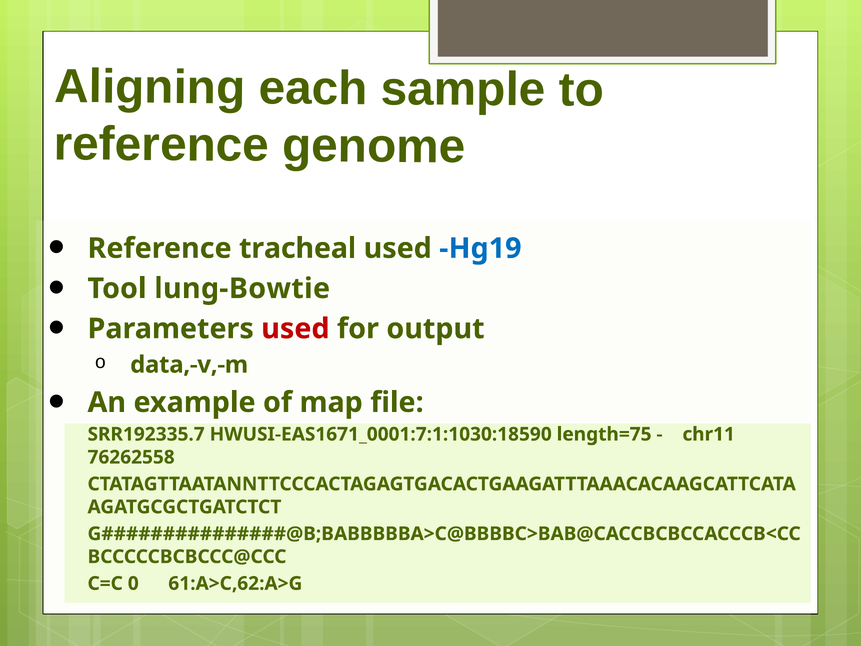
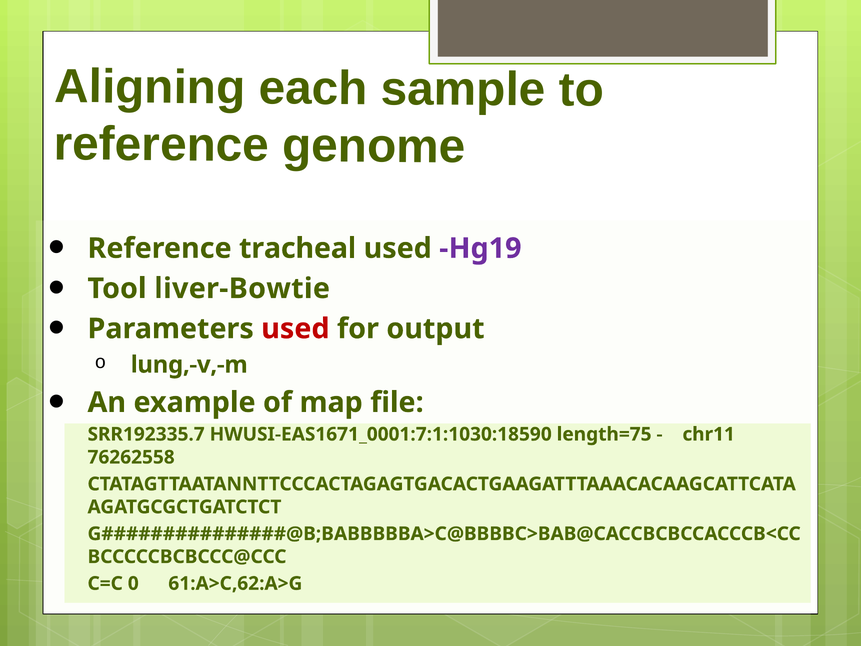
Hg19 colour: blue -> purple
lung-Bowtie: lung-Bowtie -> liver-Bowtie
data,-v,-m: data,-v,-m -> lung,-v,-m
